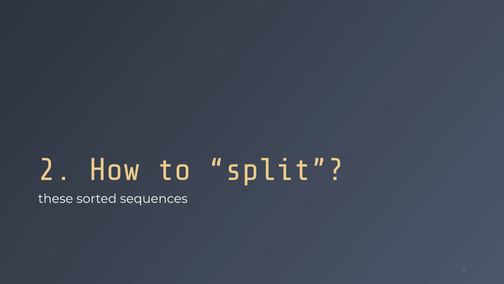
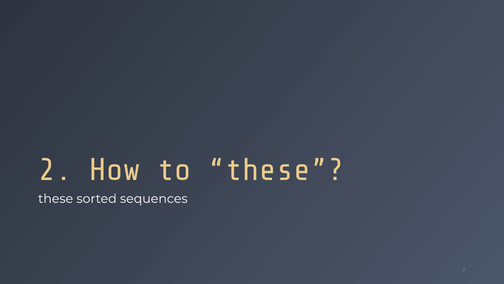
to split: split -> these
